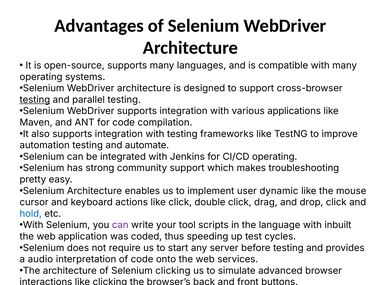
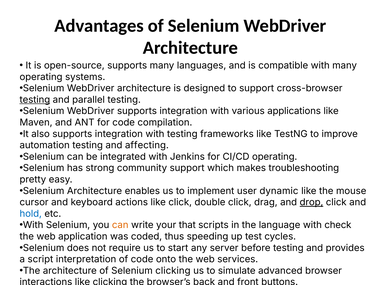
automate: automate -> affecting
drop underline: none -> present
can at (120, 226) colour: purple -> orange
tool: tool -> that
inbuilt: inbuilt -> check
audio: audio -> script
